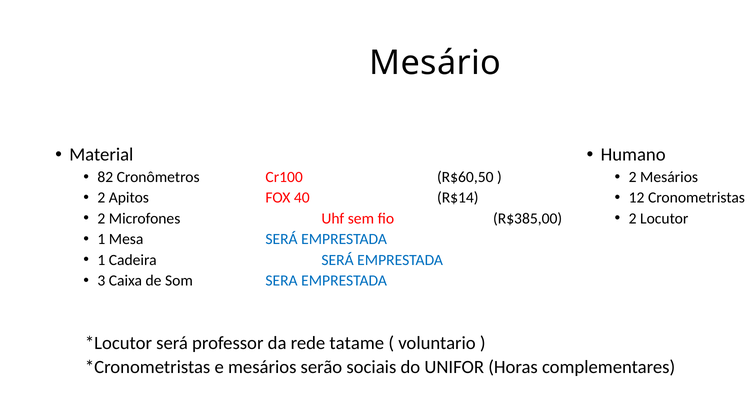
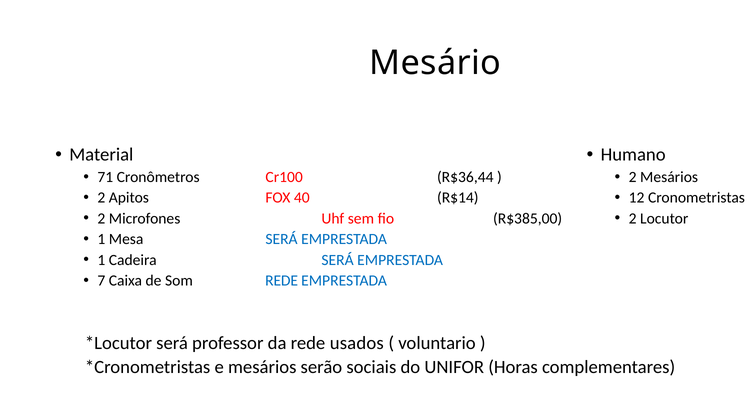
82: 82 -> 71
R$60,50: R$60,50 -> R$36,44
3: 3 -> 7
Som SERA: SERA -> REDE
tatame: tatame -> usados
